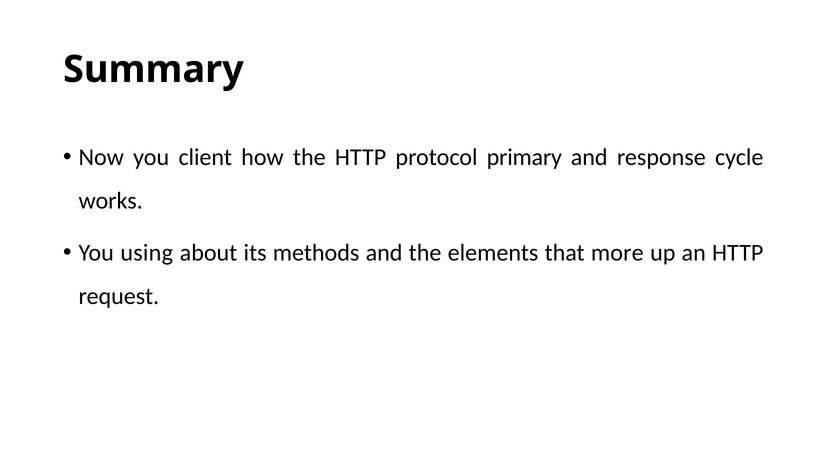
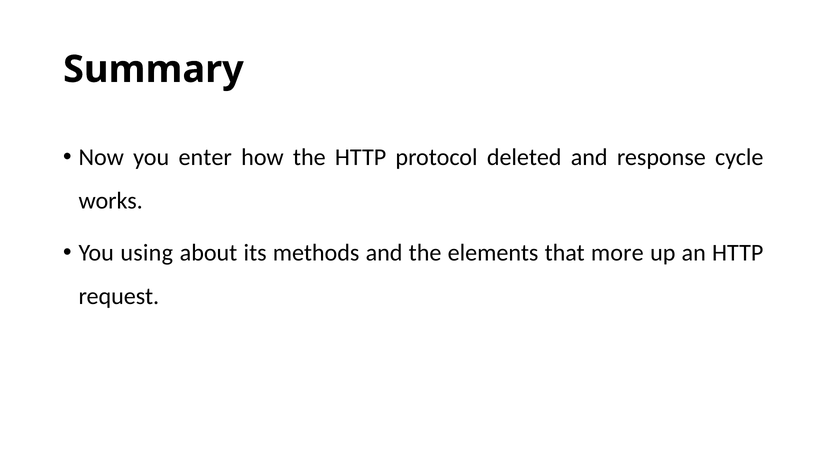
client: client -> enter
primary: primary -> deleted
